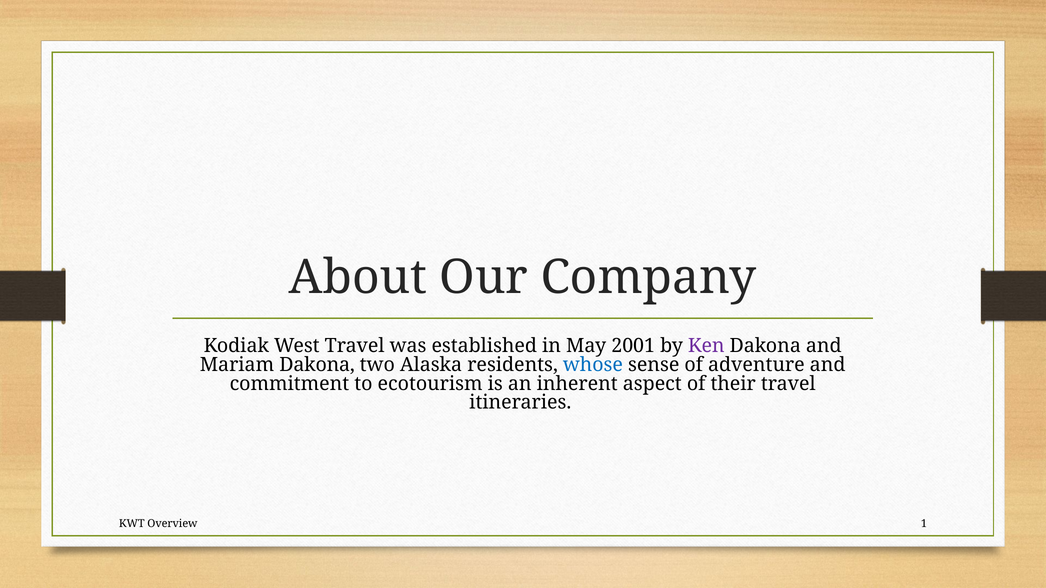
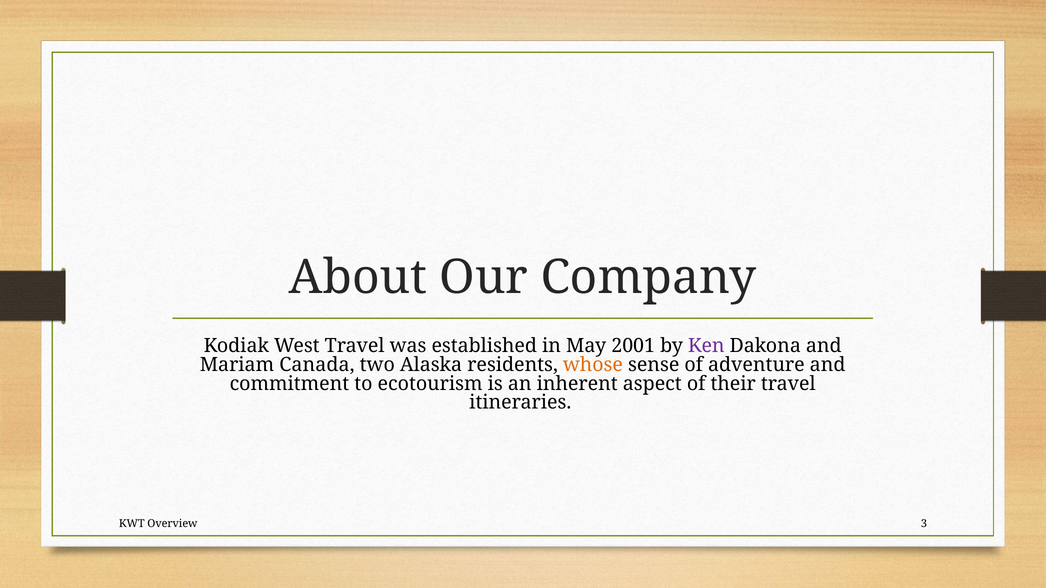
Mariam Dakona: Dakona -> Canada
whose colour: blue -> orange
1: 1 -> 3
